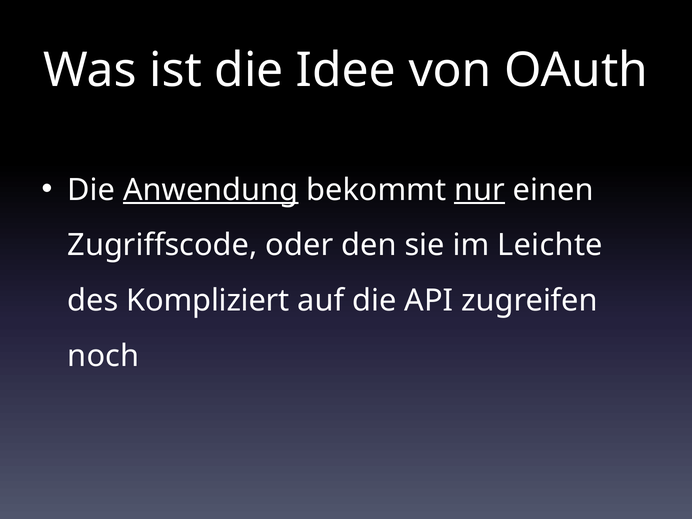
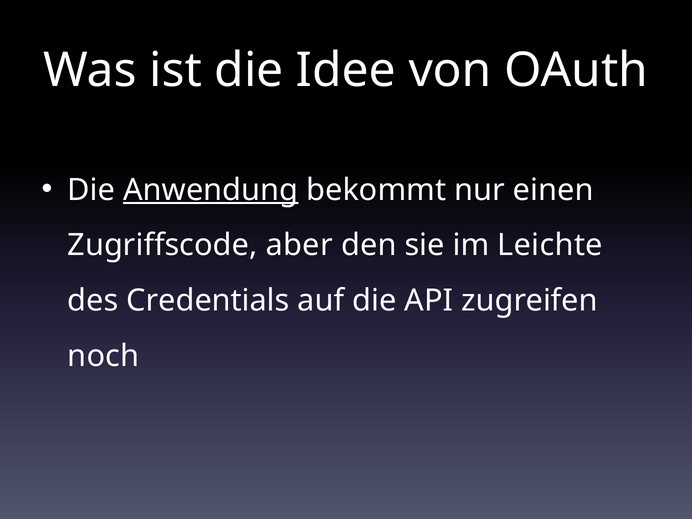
nur underline: present -> none
oder: oder -> aber
Kompliziert: Kompliziert -> Credentials
